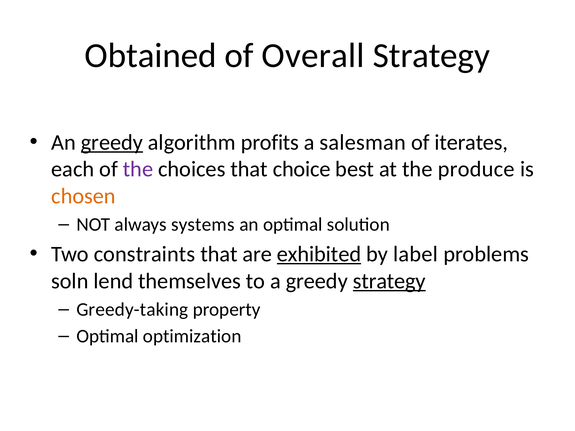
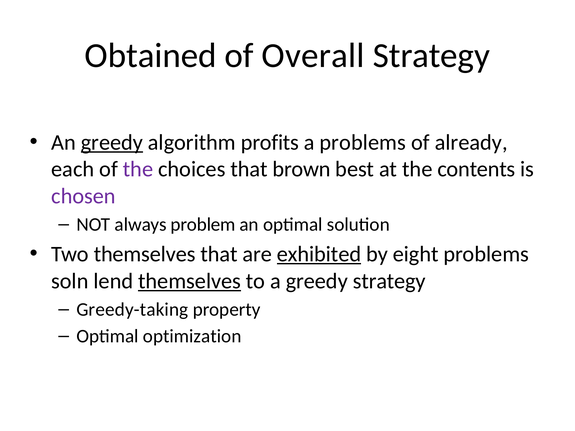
a salesman: salesman -> problems
iterates: iterates -> already
choice: choice -> brown
produce: produce -> contents
chosen colour: orange -> purple
systems: systems -> problem
Two constraints: constraints -> themselves
label: label -> eight
themselves at (190, 281) underline: none -> present
strategy at (389, 281) underline: present -> none
